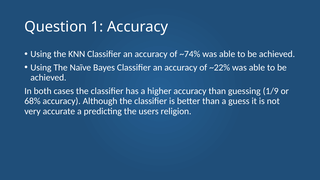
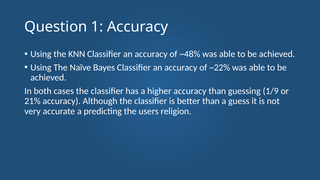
~74%: ~74% -> ~48%
68%: 68% -> 21%
